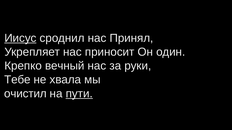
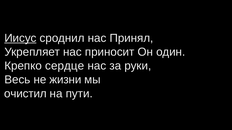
вечный: вечный -> сердце
Тебе: Тебе -> Весь
хвала: хвала -> жизни
пути underline: present -> none
